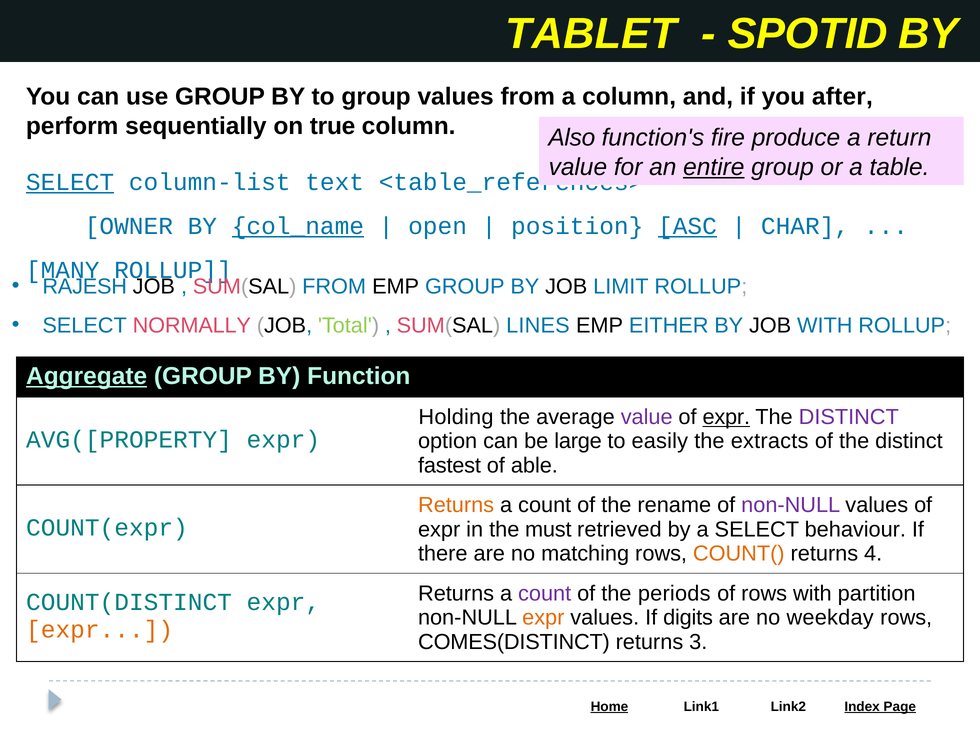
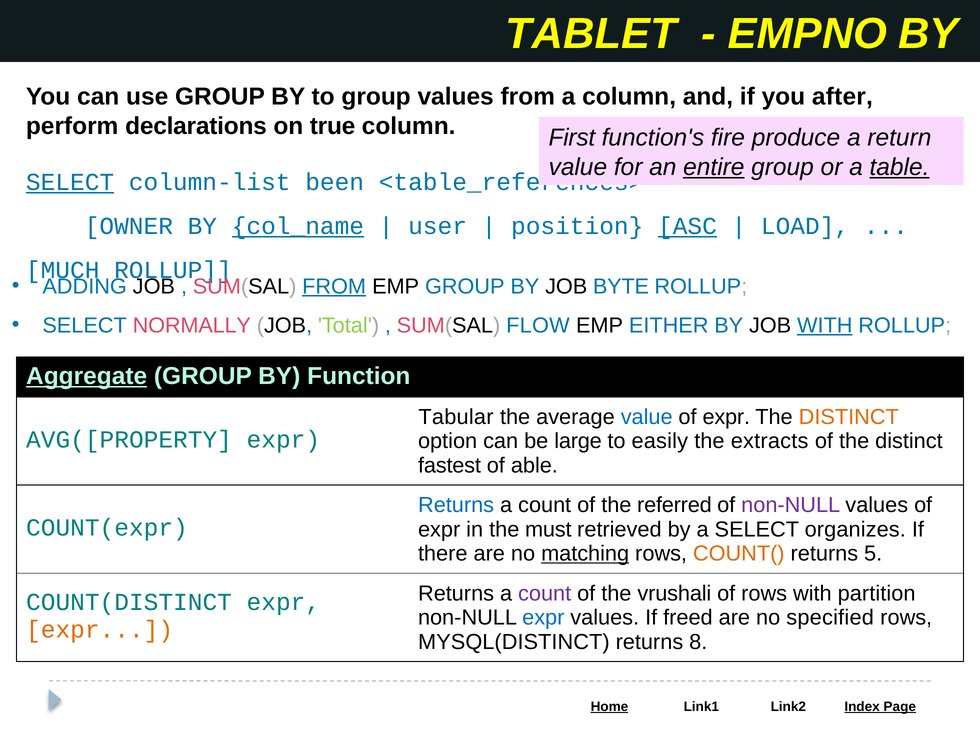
SPOTID: SPOTID -> EMPNO
sequentially: sequentially -> declarations
Also: Also -> First
table underline: none -> present
text: text -> been
open: open -> user
CHAR: CHAR -> LOAD
MANY: MANY -> MUCH
RAJESH: RAJESH -> ADDING
FROM at (334, 286) underline: none -> present
LIMIT: LIMIT -> BYTE
LINES: LINES -> FLOW
WITH at (825, 326) underline: none -> present
Holding: Holding -> Tabular
value at (647, 417) colour: purple -> blue
expr at (726, 417) underline: present -> none
DISTINCT at (849, 417) colour: purple -> orange
Returns at (456, 505) colour: orange -> blue
rename: rename -> referred
behaviour: behaviour -> organizes
matching underline: none -> present
4: 4 -> 5
periods: periods -> vrushali
expr at (543, 618) colour: orange -> blue
digits: digits -> freed
weekday: weekday -> specified
COMES(DISTINCT: COMES(DISTINCT -> MYSQL(DISTINCT
3: 3 -> 8
